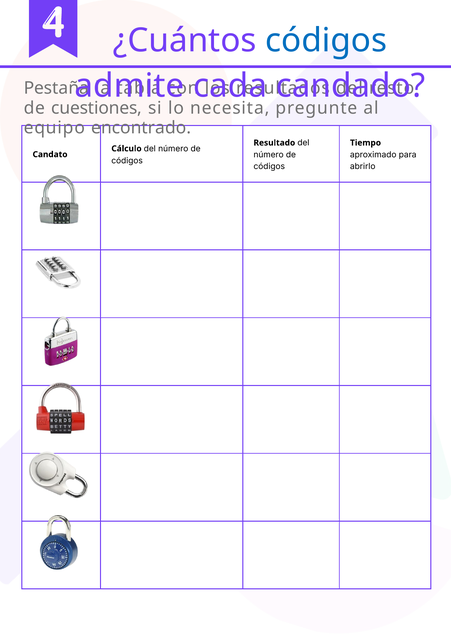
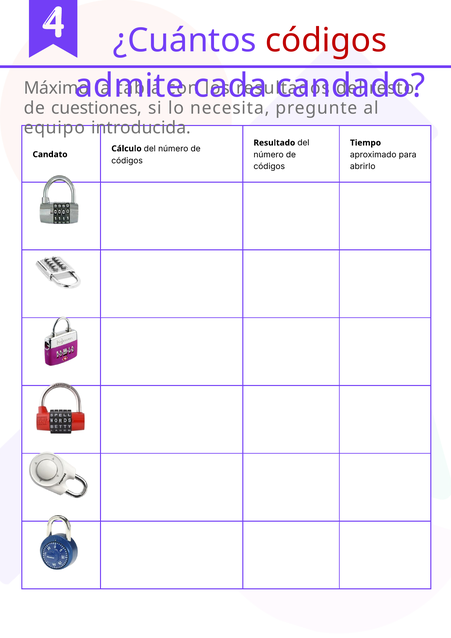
códigos at (326, 40) colour: blue -> red
Pestaña: Pestaña -> Máximo
encontrado: encontrado -> introducida
